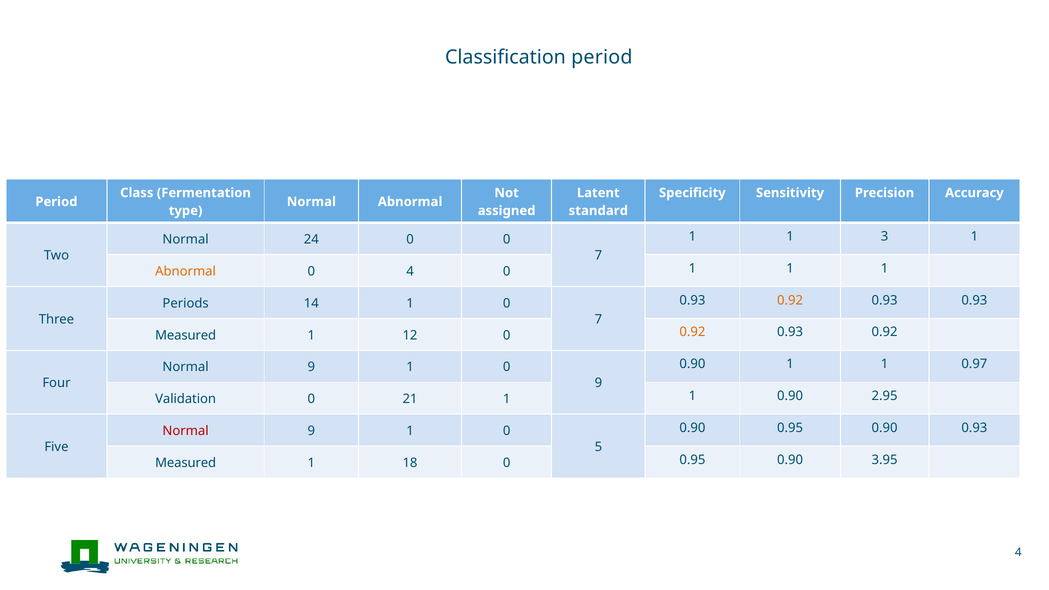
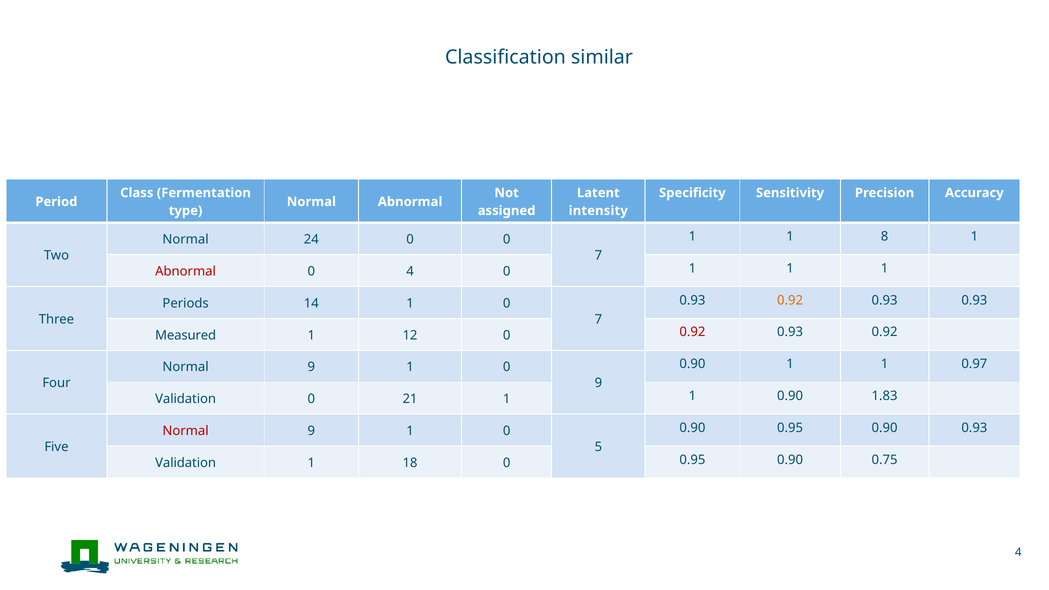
Classification period: period -> similar
standard: standard -> intensity
3: 3 -> 8
Abnormal at (186, 271) colour: orange -> red
0.92 at (692, 332) colour: orange -> red
2.95: 2.95 -> 1.83
Measured at (186, 463): Measured -> Validation
3.95: 3.95 -> 0.75
